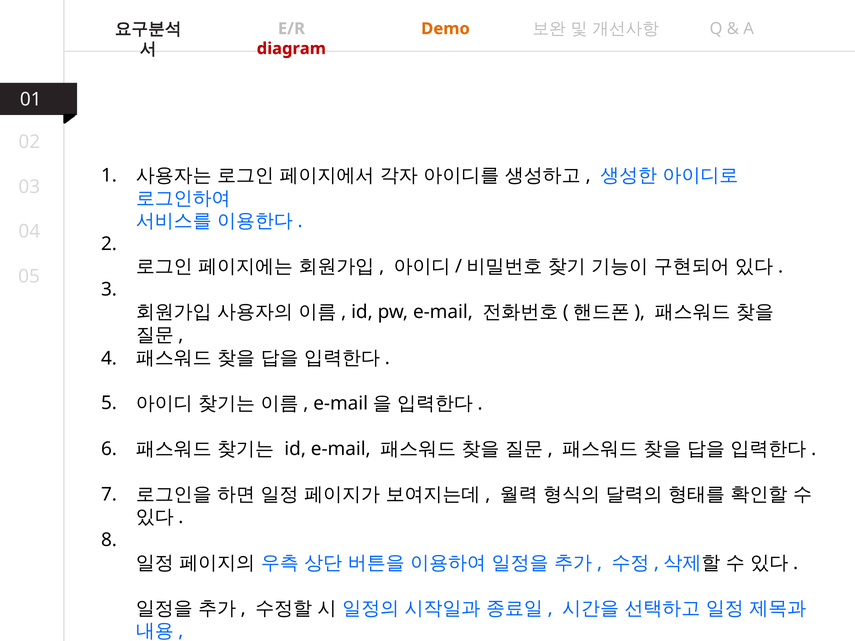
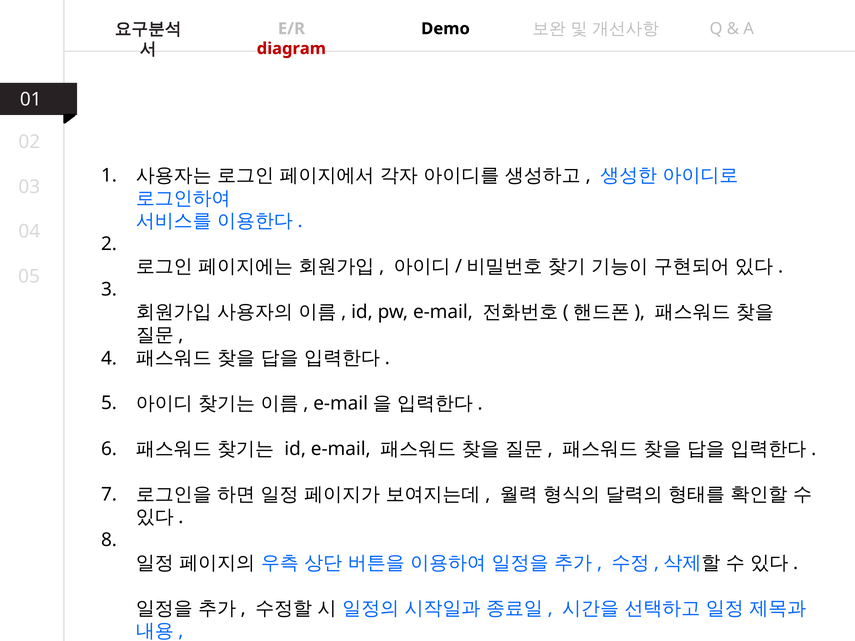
Demo colour: orange -> black
